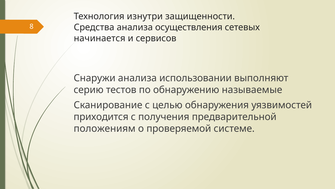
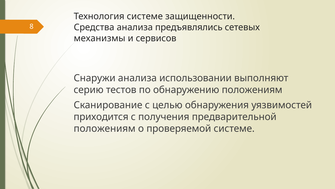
Технология изнутри: изнутри -> системе
осуществления: осуществления -> предъявлялись
начинается: начинается -> механизмы
обнаружению называемые: называемые -> положениям
